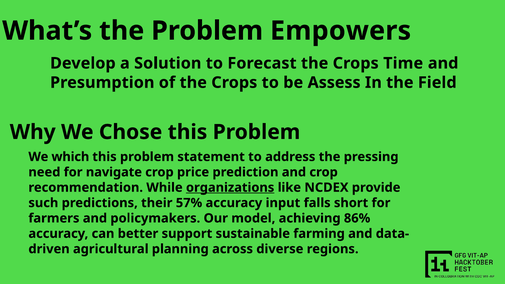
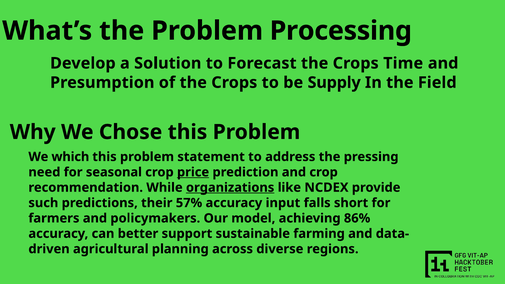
Empowers: Empowers -> Processing
Assess: Assess -> Supply
navigate: navigate -> seasonal
price underline: none -> present
